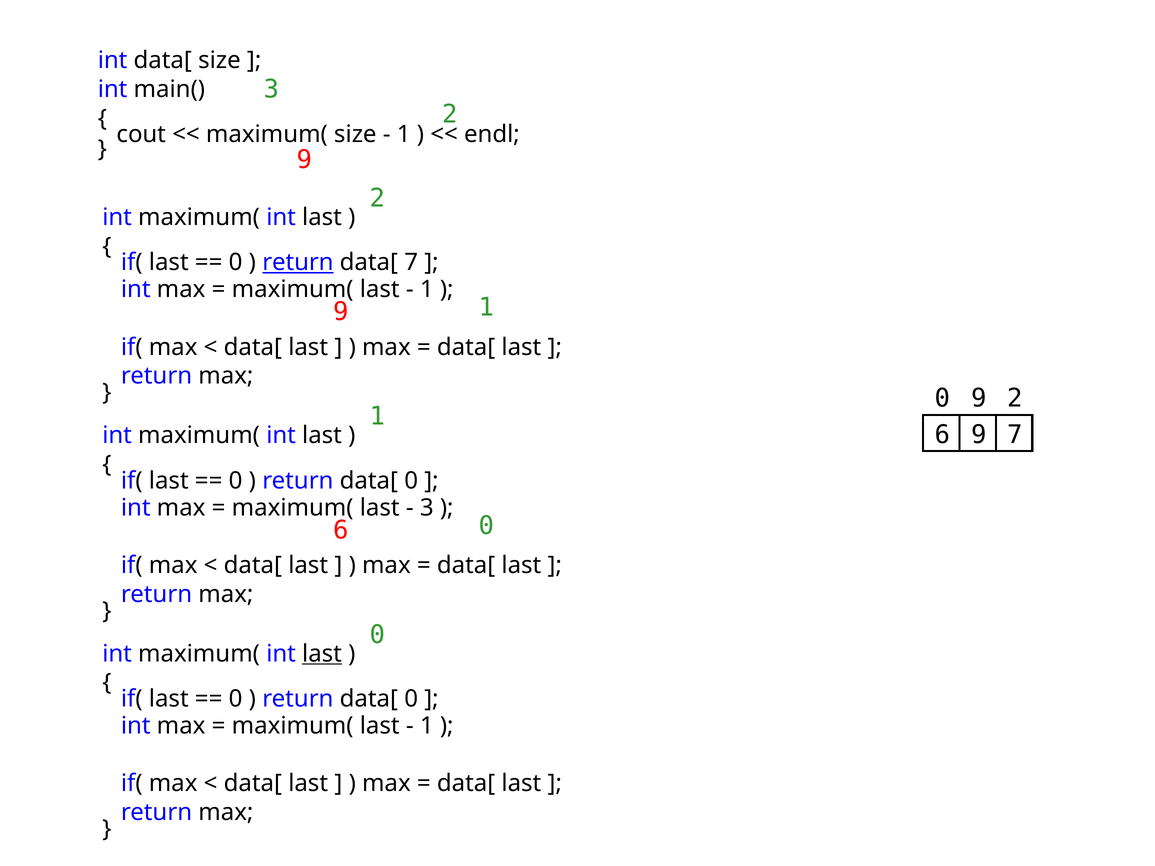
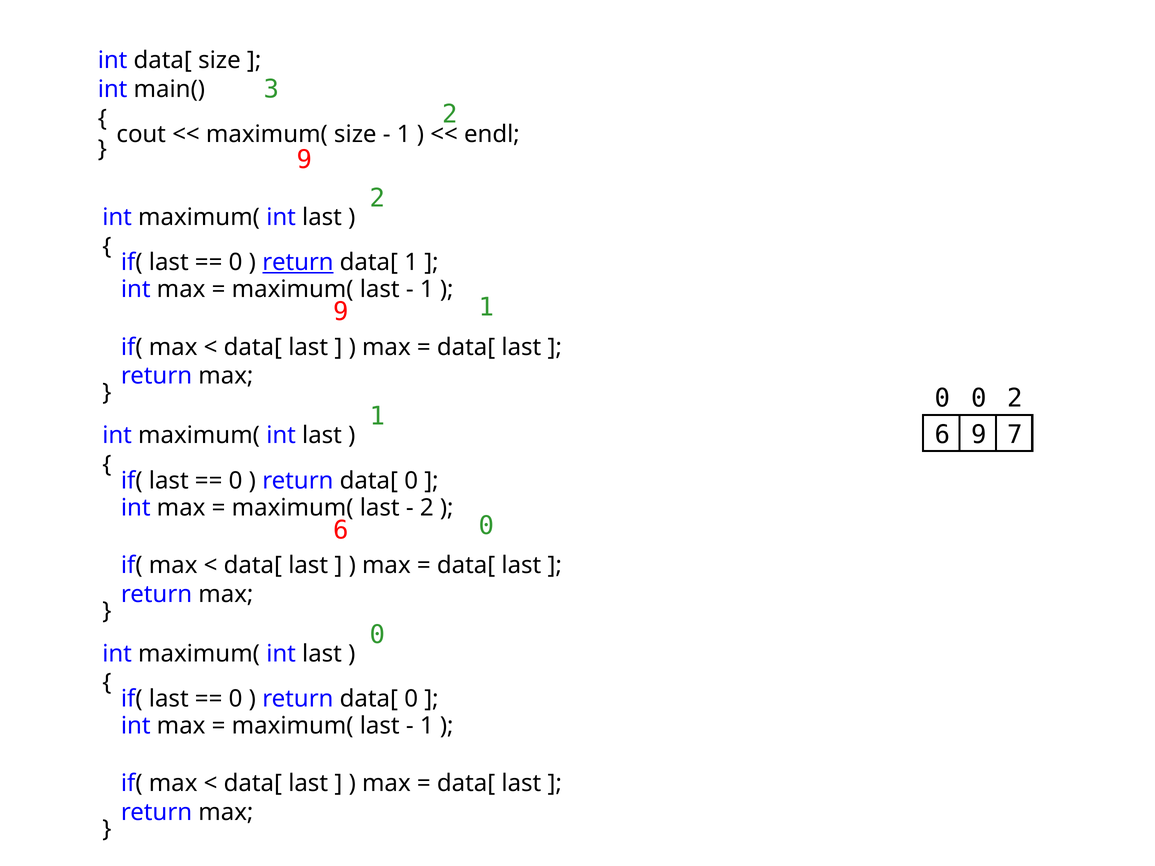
data[ 7: 7 -> 1
0 9: 9 -> 0
3 at (427, 508): 3 -> 2
last at (322, 654) underline: present -> none
